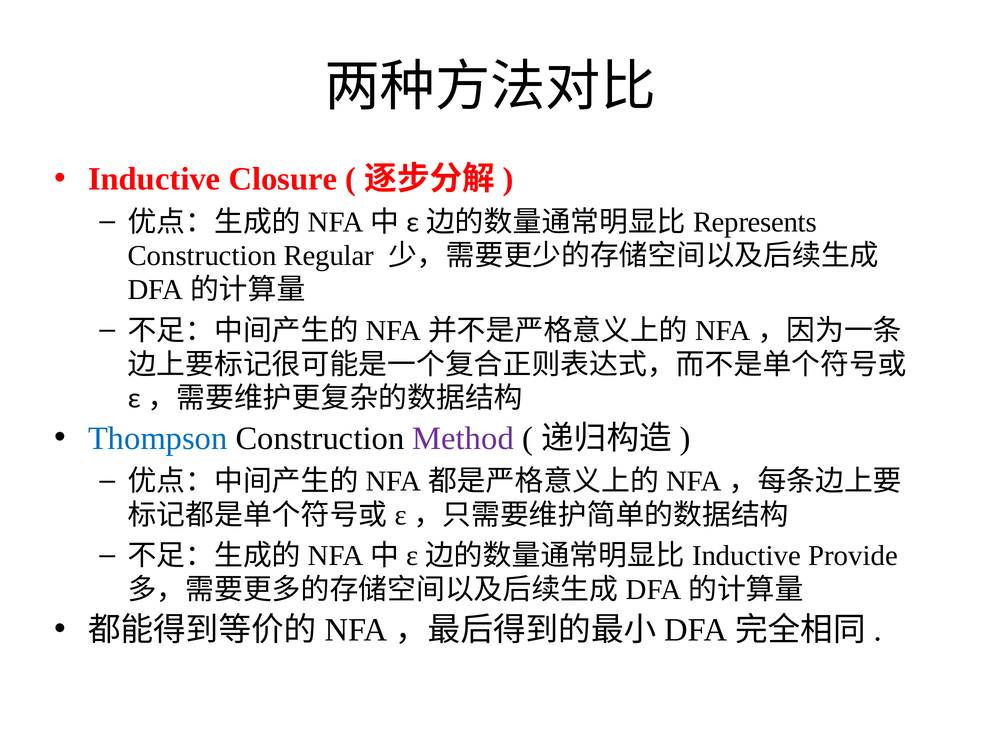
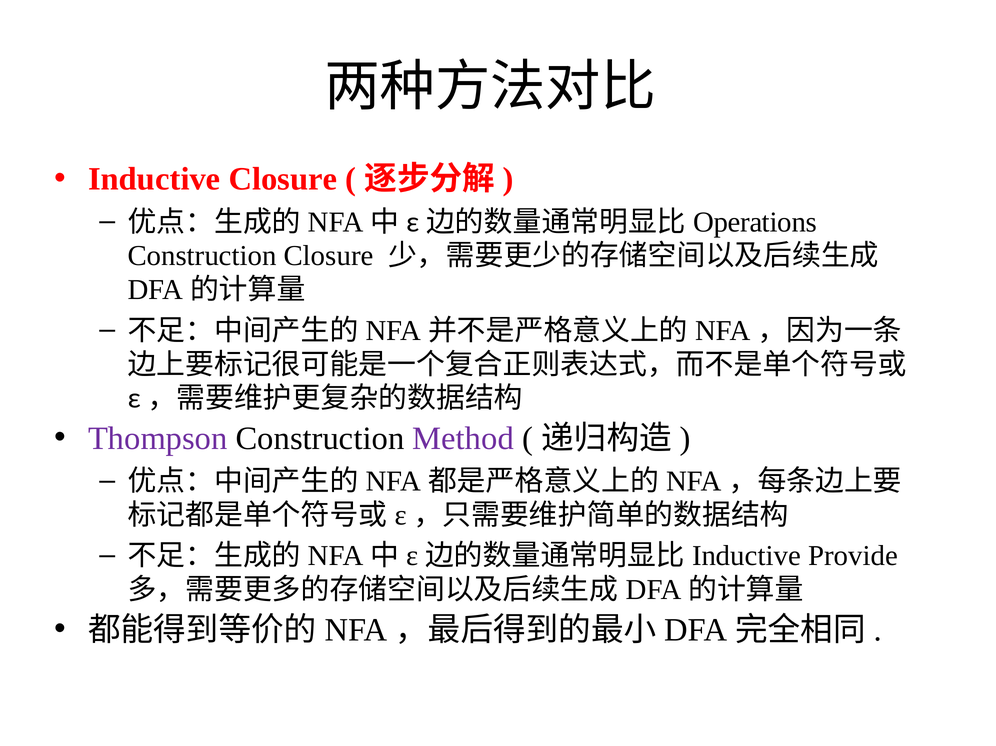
Represents: Represents -> Operations
Construction Regular: Regular -> Closure
Thompson colour: blue -> purple
